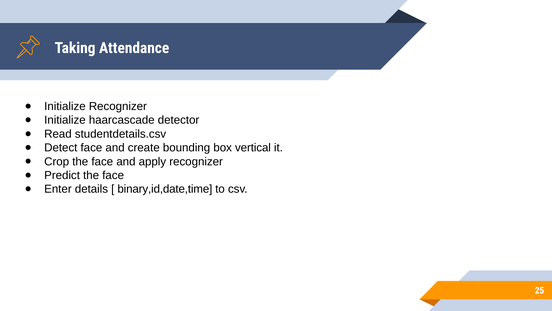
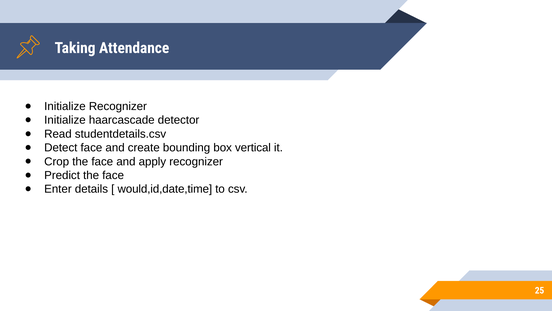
binary,id,date,time: binary,id,date,time -> would,id,date,time
